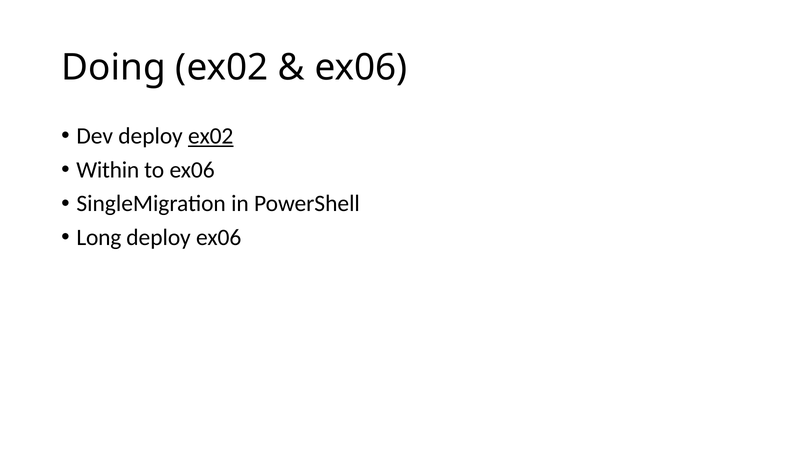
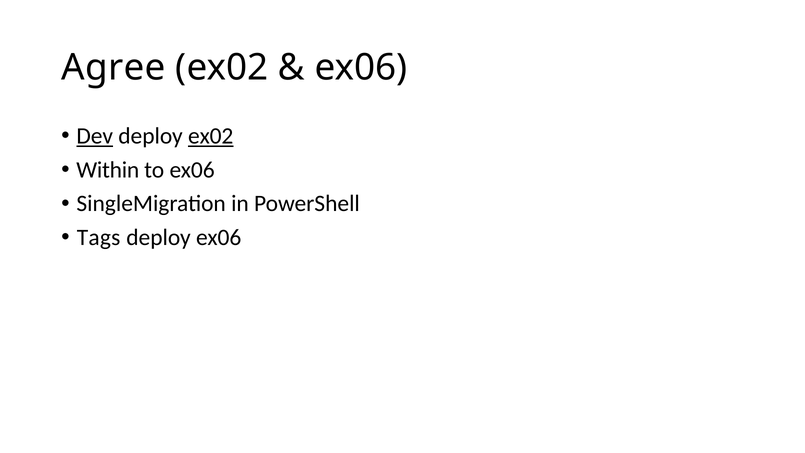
Doing: Doing -> Agree
Dev underline: none -> present
Long: Long -> Tags
